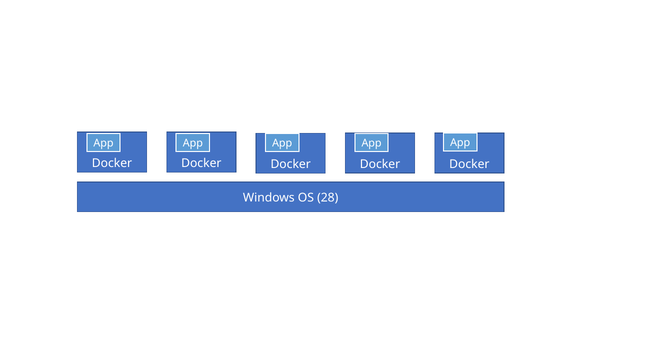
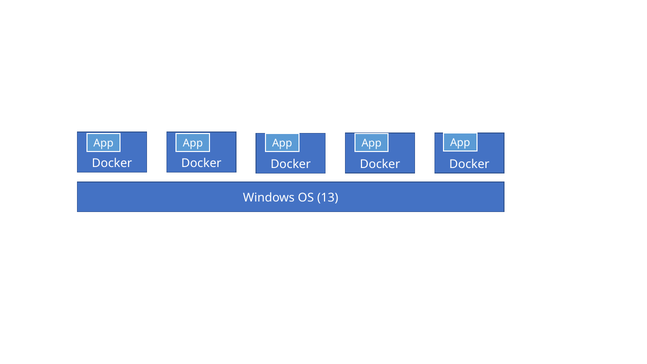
28: 28 -> 13
